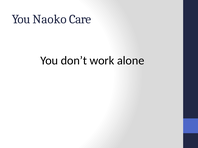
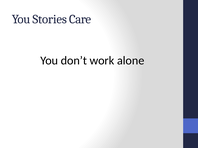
Naoko: Naoko -> Stories
